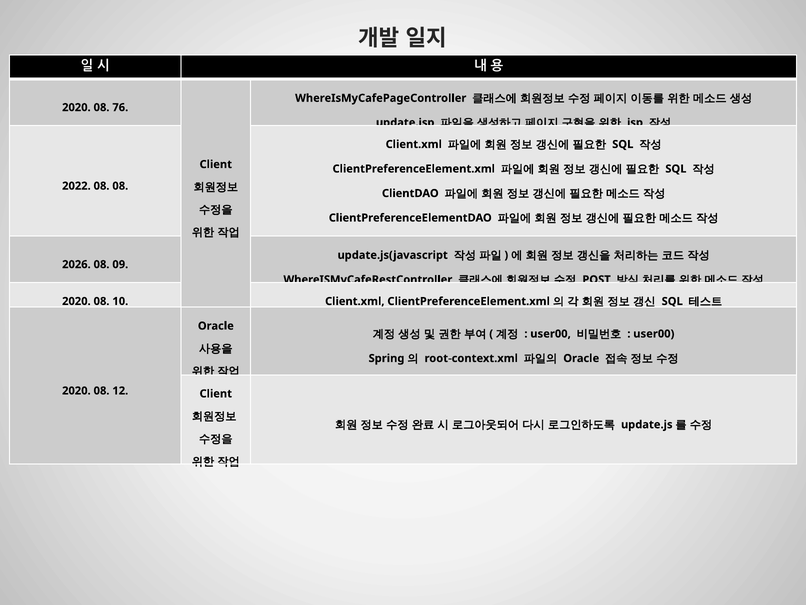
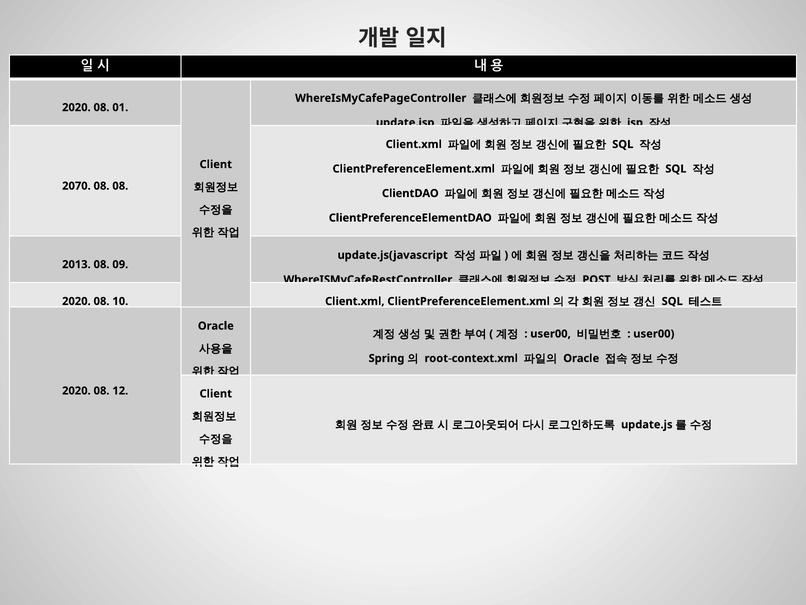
76: 76 -> 01
2022: 2022 -> 2070
2026: 2026 -> 2013
